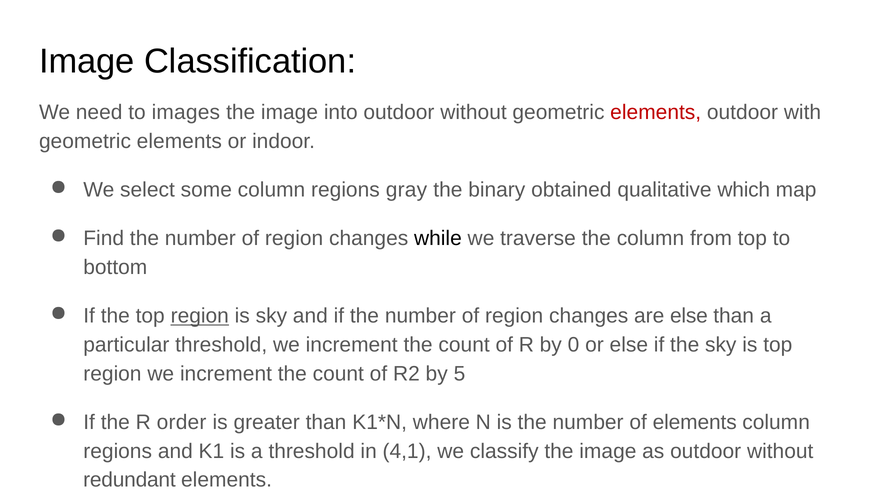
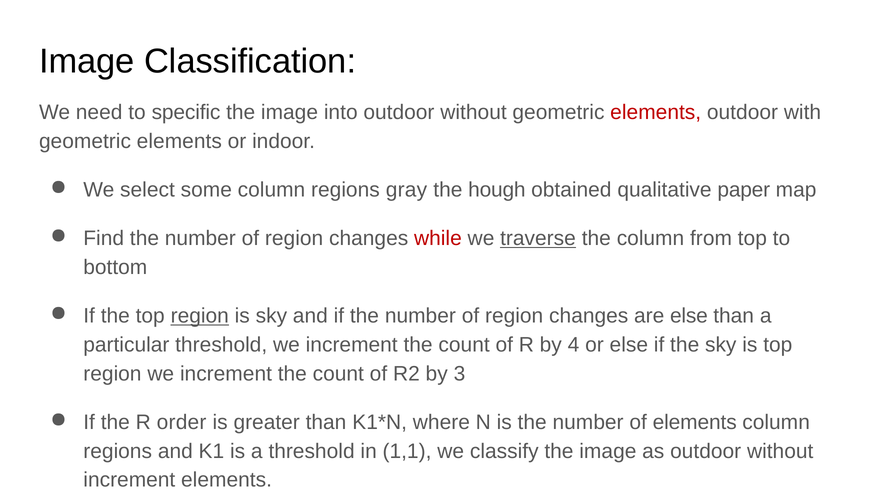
images: images -> specific
binary: binary -> hough
which: which -> paper
while colour: black -> red
traverse underline: none -> present
0: 0 -> 4
5: 5 -> 3
4,1: 4,1 -> 1,1
redundant at (129, 479): redundant -> increment
